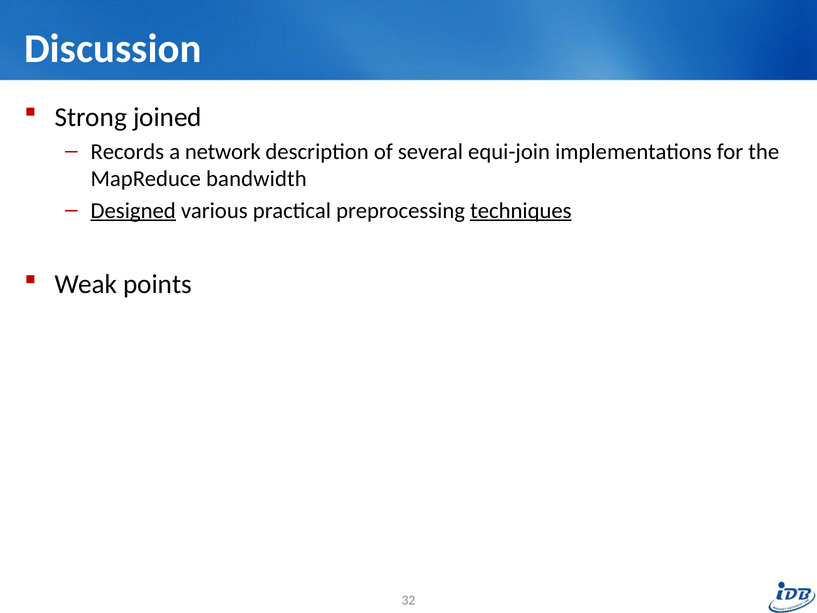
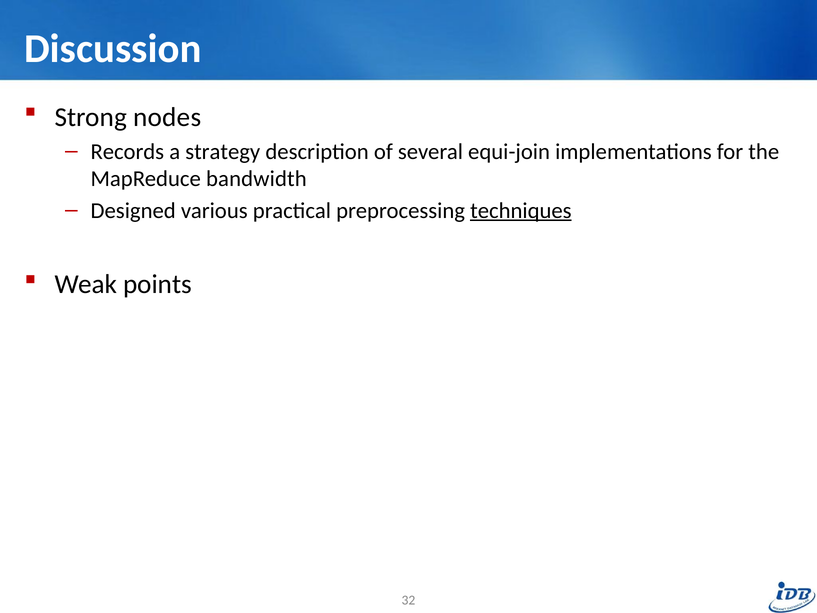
joined: joined -> nodes
network: network -> strategy
Designed underline: present -> none
